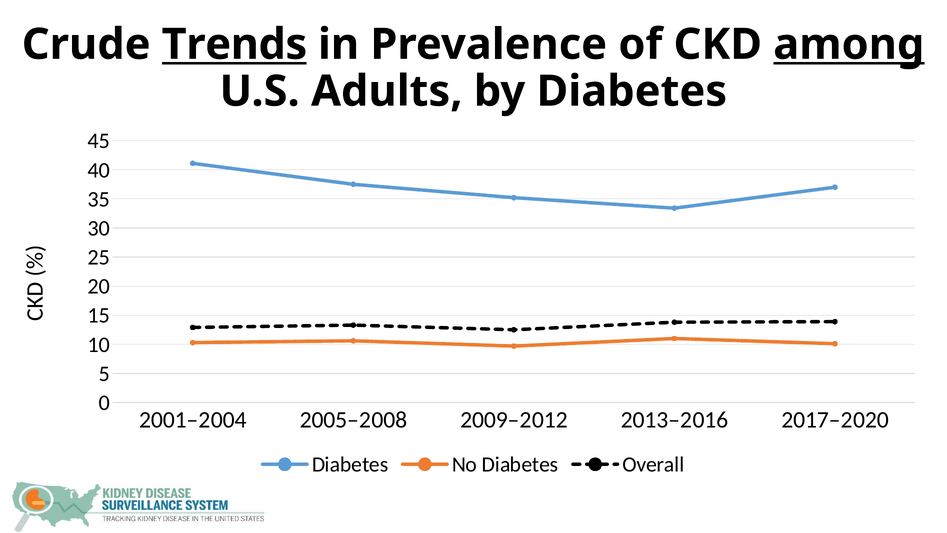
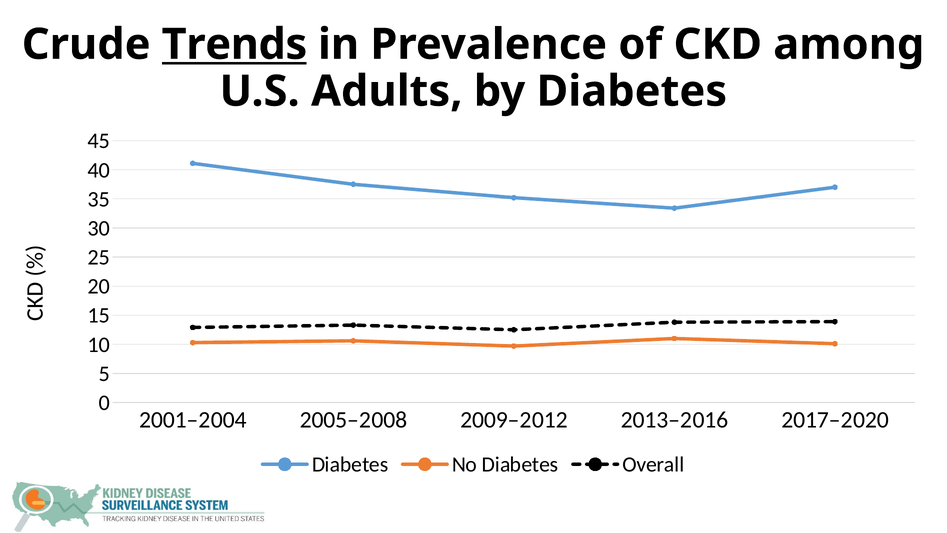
among underline: present -> none
